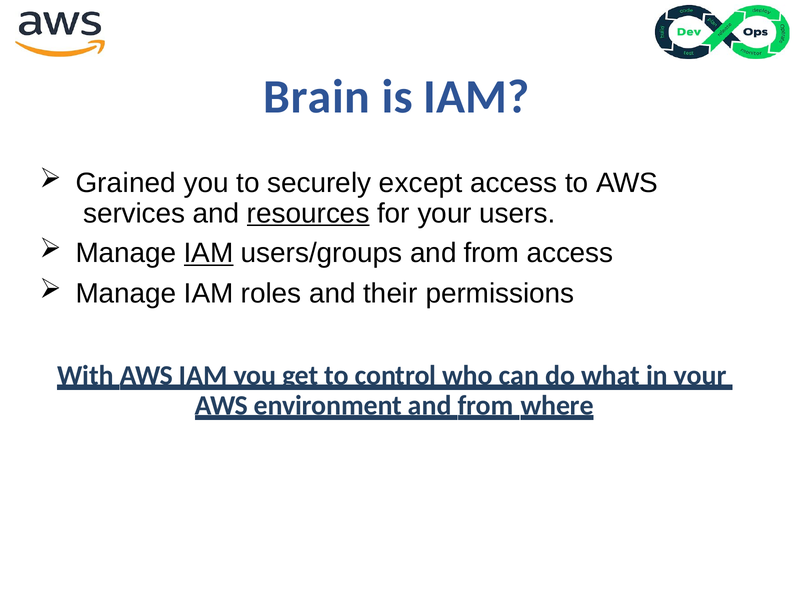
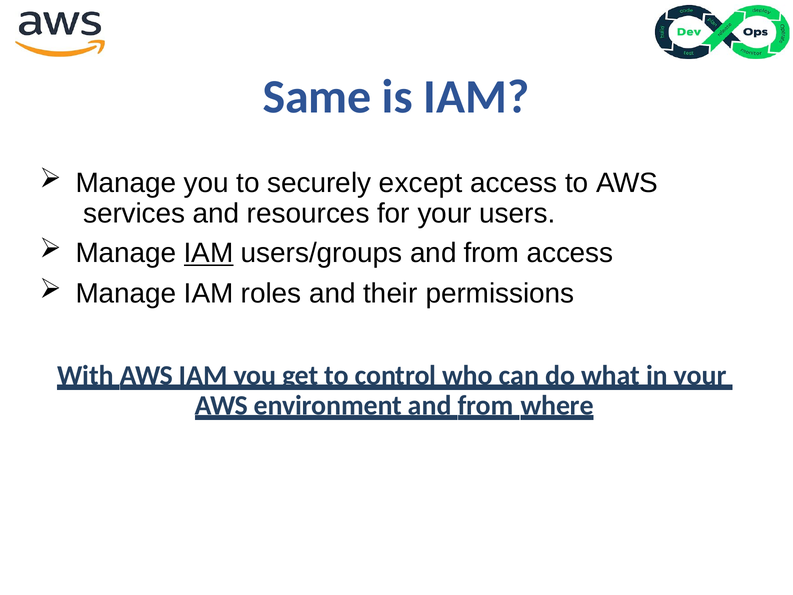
Brain: Brain -> Same
Grained at (126, 183): Grained -> Manage
resources underline: present -> none
